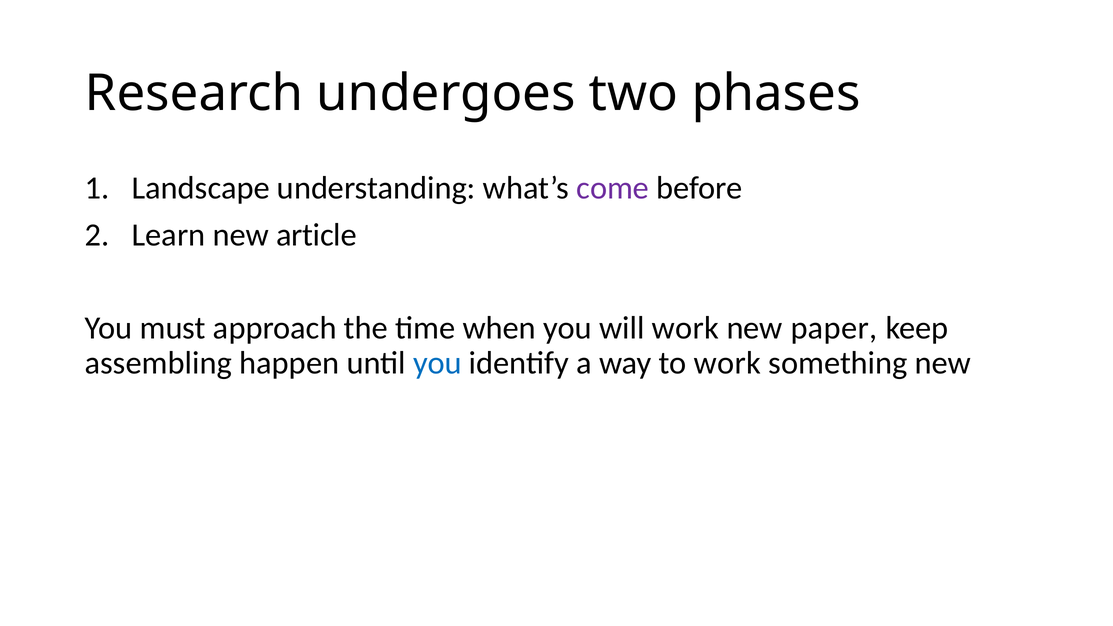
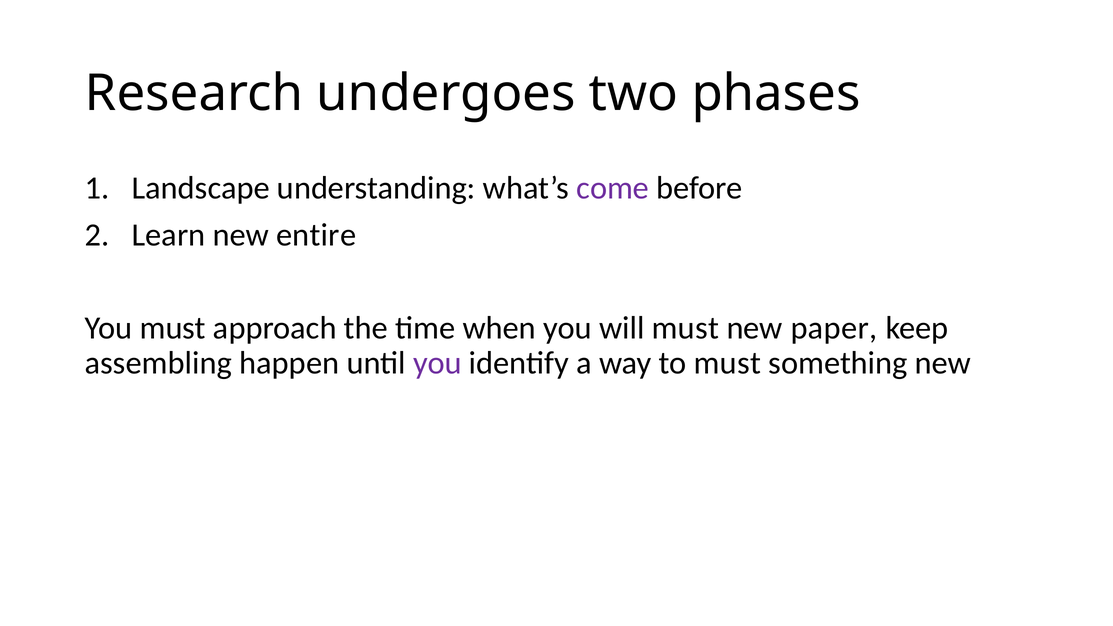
article: article -> entire
will work: work -> must
you at (437, 363) colour: blue -> purple
to work: work -> must
